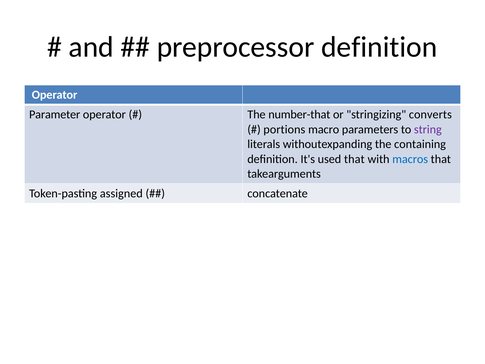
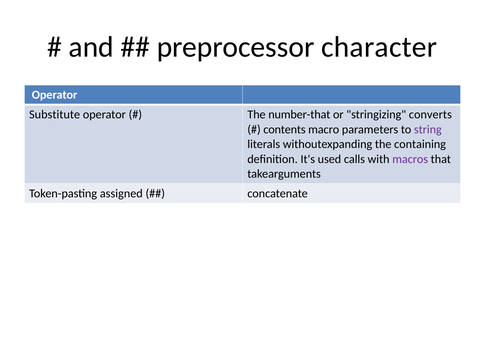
preprocessor definition: definition -> character
Parameter: Parameter -> Substitute
portions: portions -> contents
used that: that -> calls
macros colour: blue -> purple
